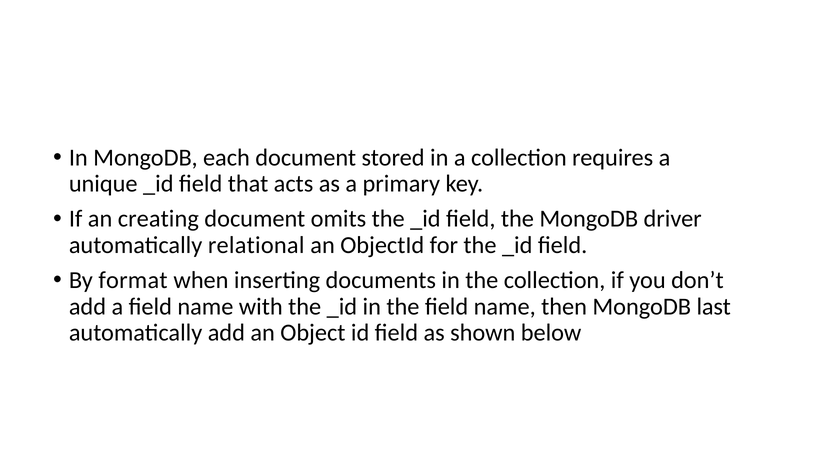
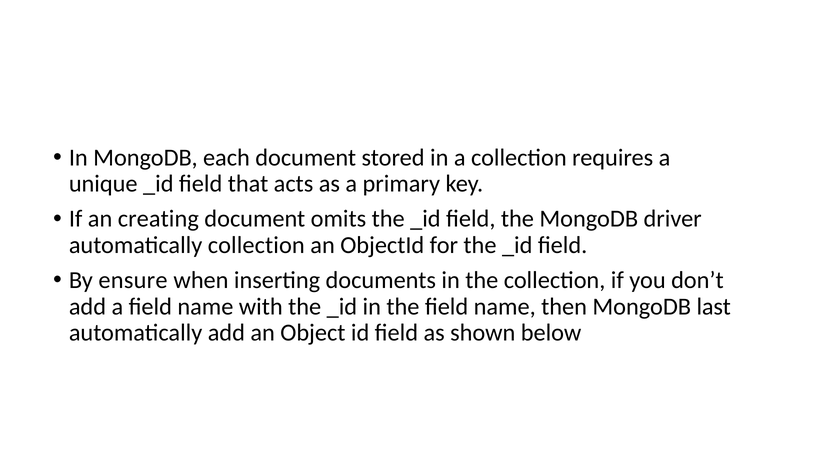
automatically relational: relational -> collection
format: format -> ensure
